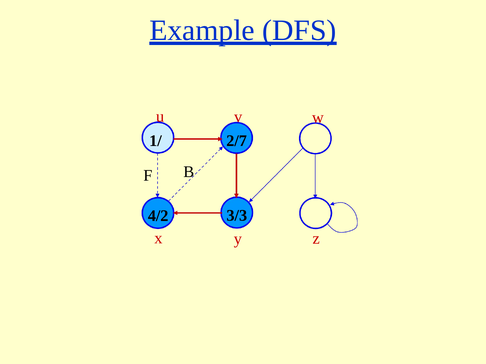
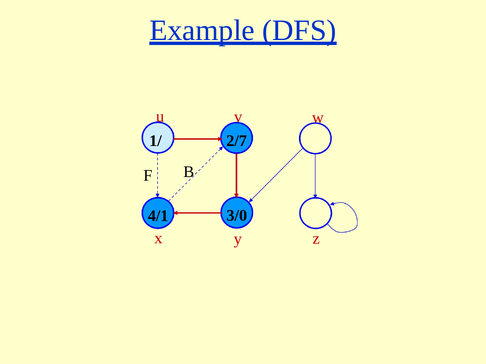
3/3: 3/3 -> 3/0
4/2: 4/2 -> 4/1
